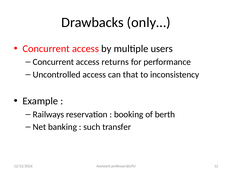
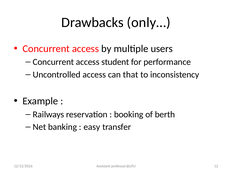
returns: returns -> student
such: such -> easy
